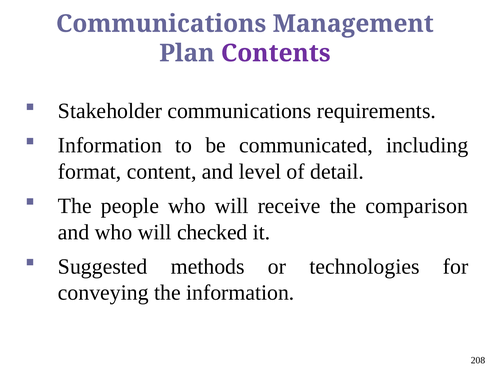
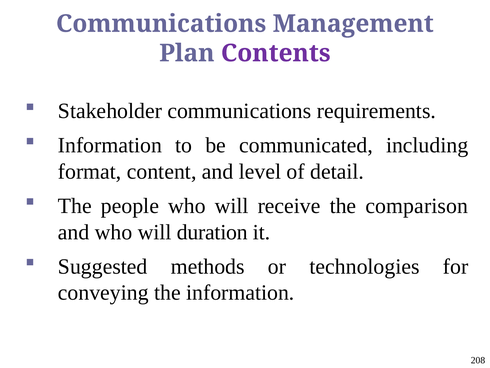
checked: checked -> duration
